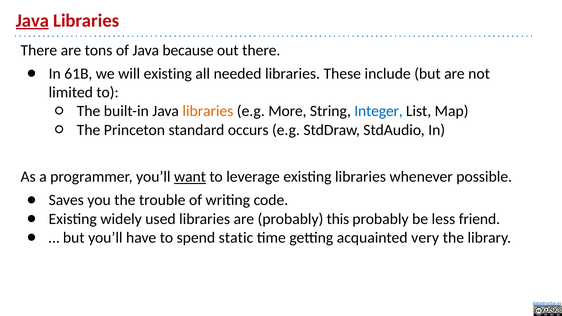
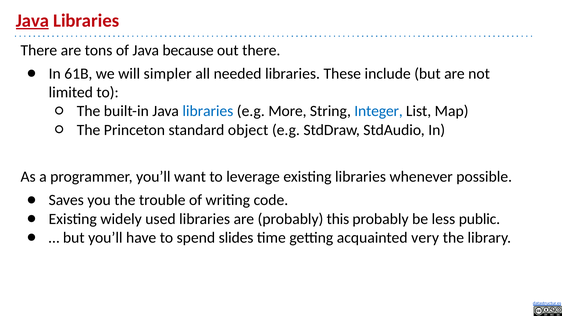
will existing: existing -> simpler
libraries at (208, 111) colour: orange -> blue
occurs: occurs -> object
want underline: present -> none
friend: friend -> public
static: static -> slides
